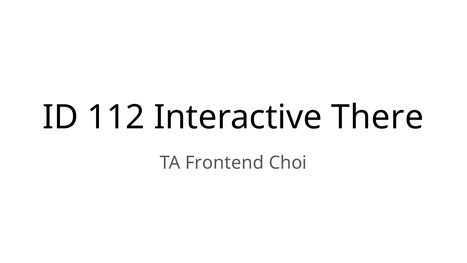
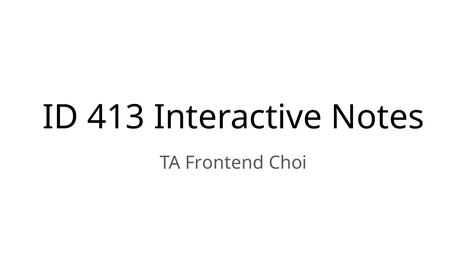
112: 112 -> 413
There: There -> Notes
